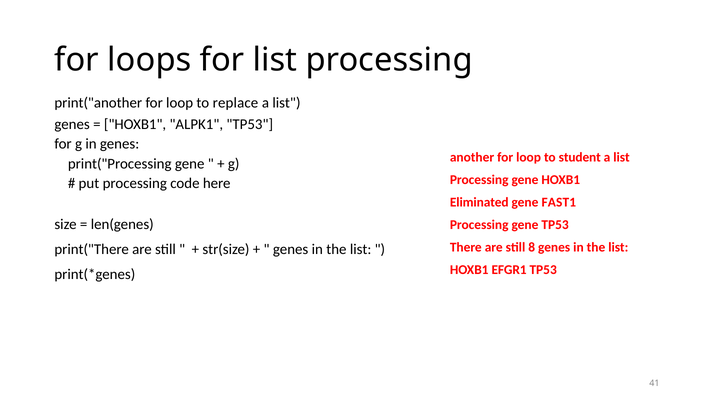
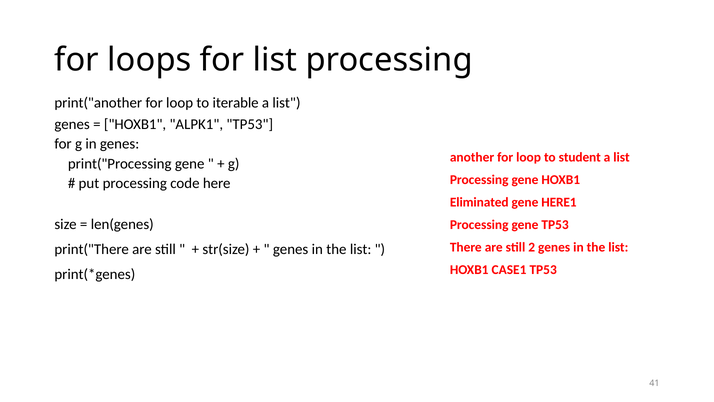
replace: replace -> iterable
FAST1: FAST1 -> HERE1
8: 8 -> 2
EFGR1: EFGR1 -> CASE1
